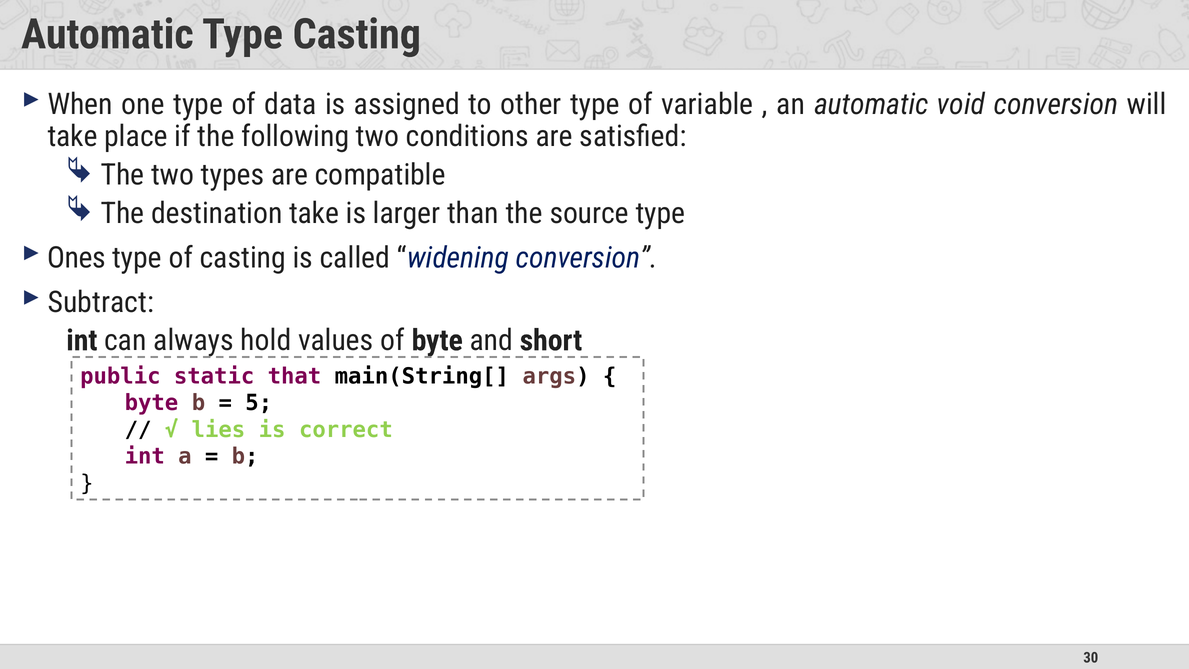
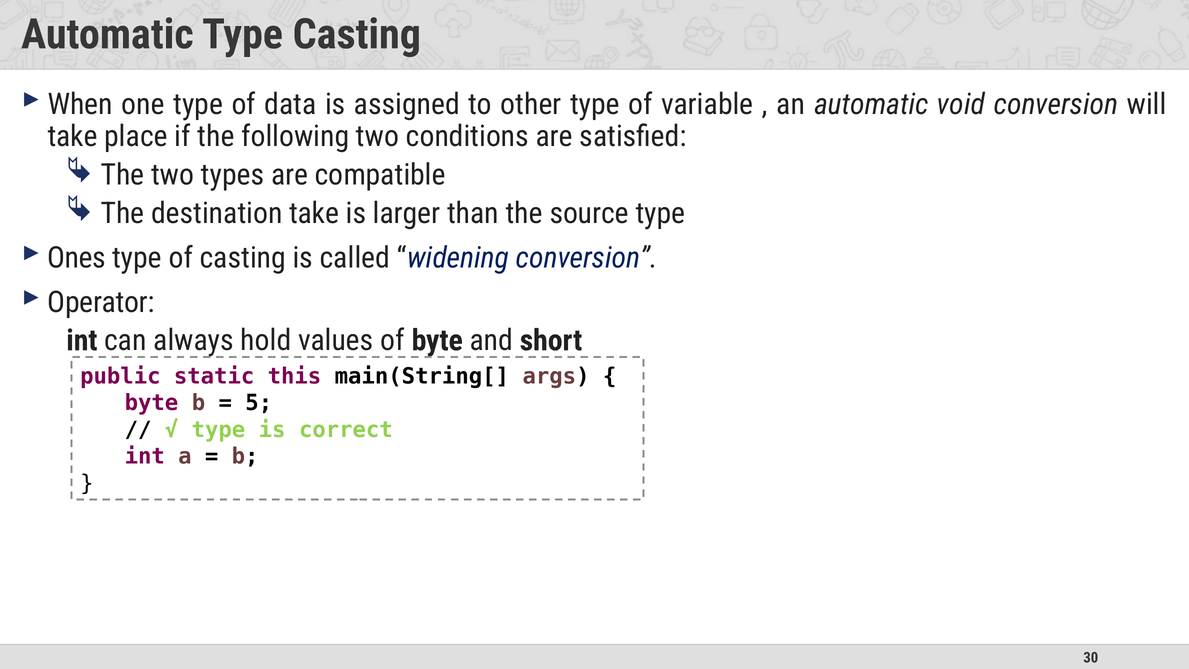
Subtract: Subtract -> Operator
that: that -> this
lies at (218, 430): lies -> type
